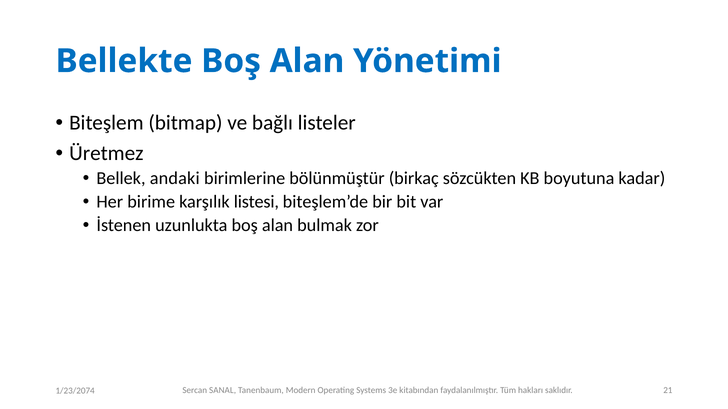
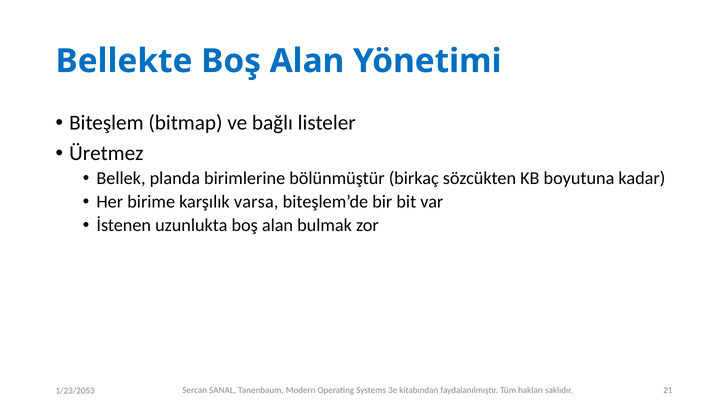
andaki: andaki -> planda
listesi: listesi -> varsa
1/23/2074: 1/23/2074 -> 1/23/2053
